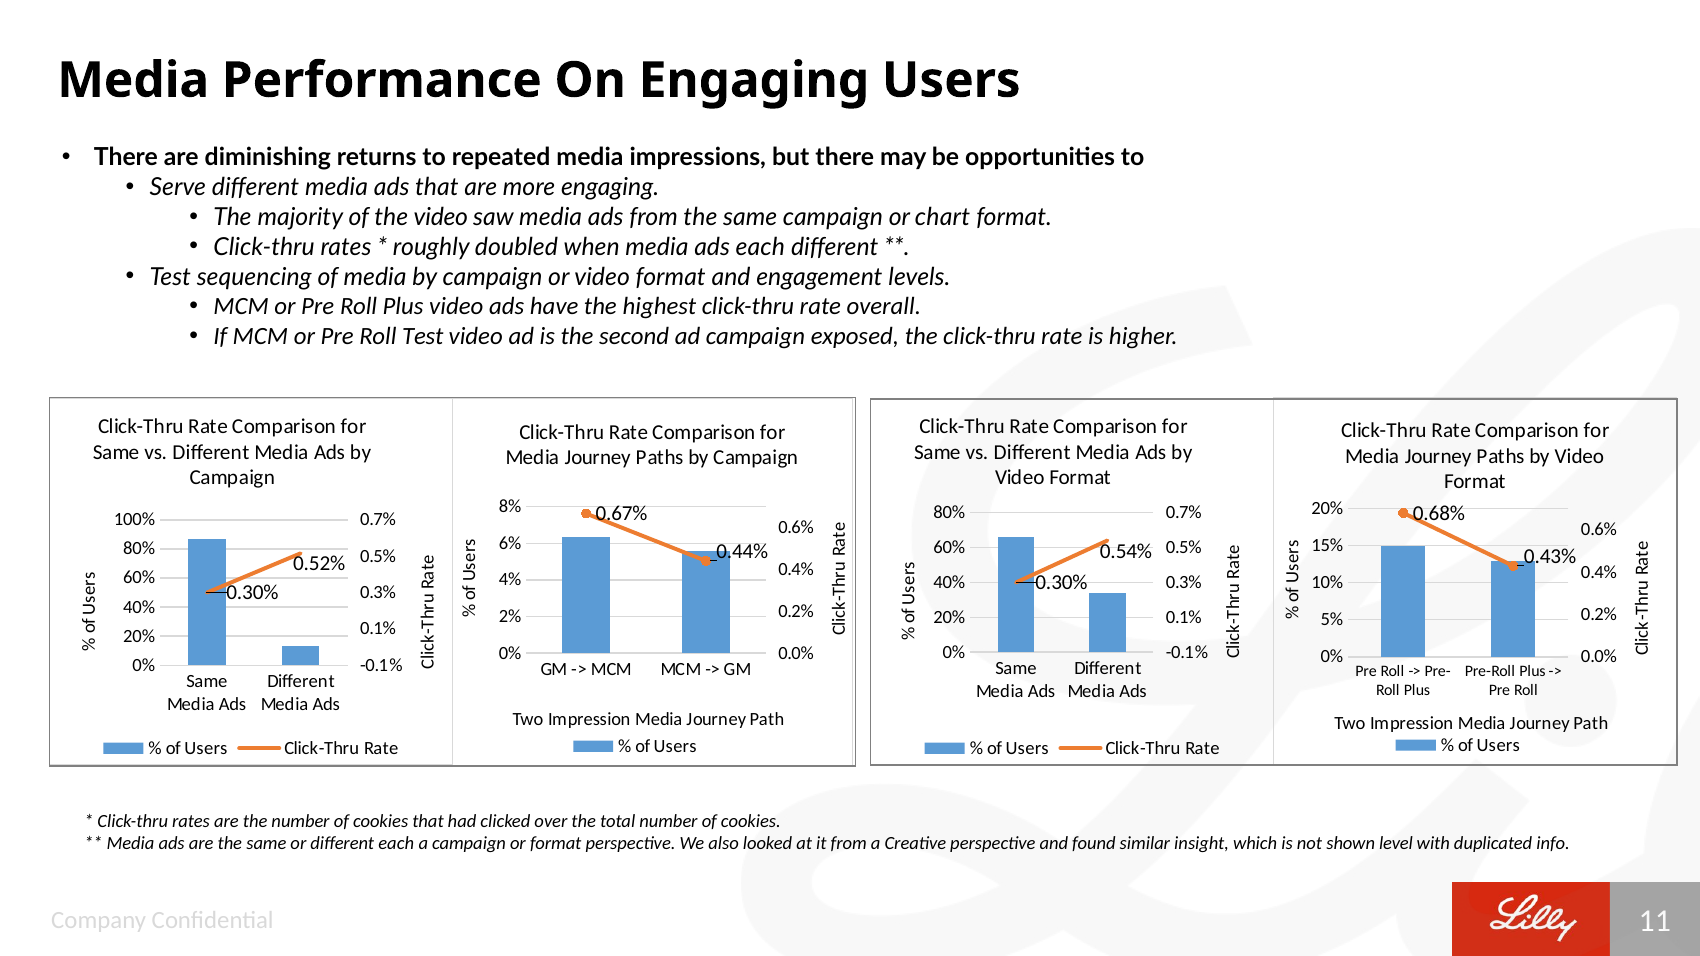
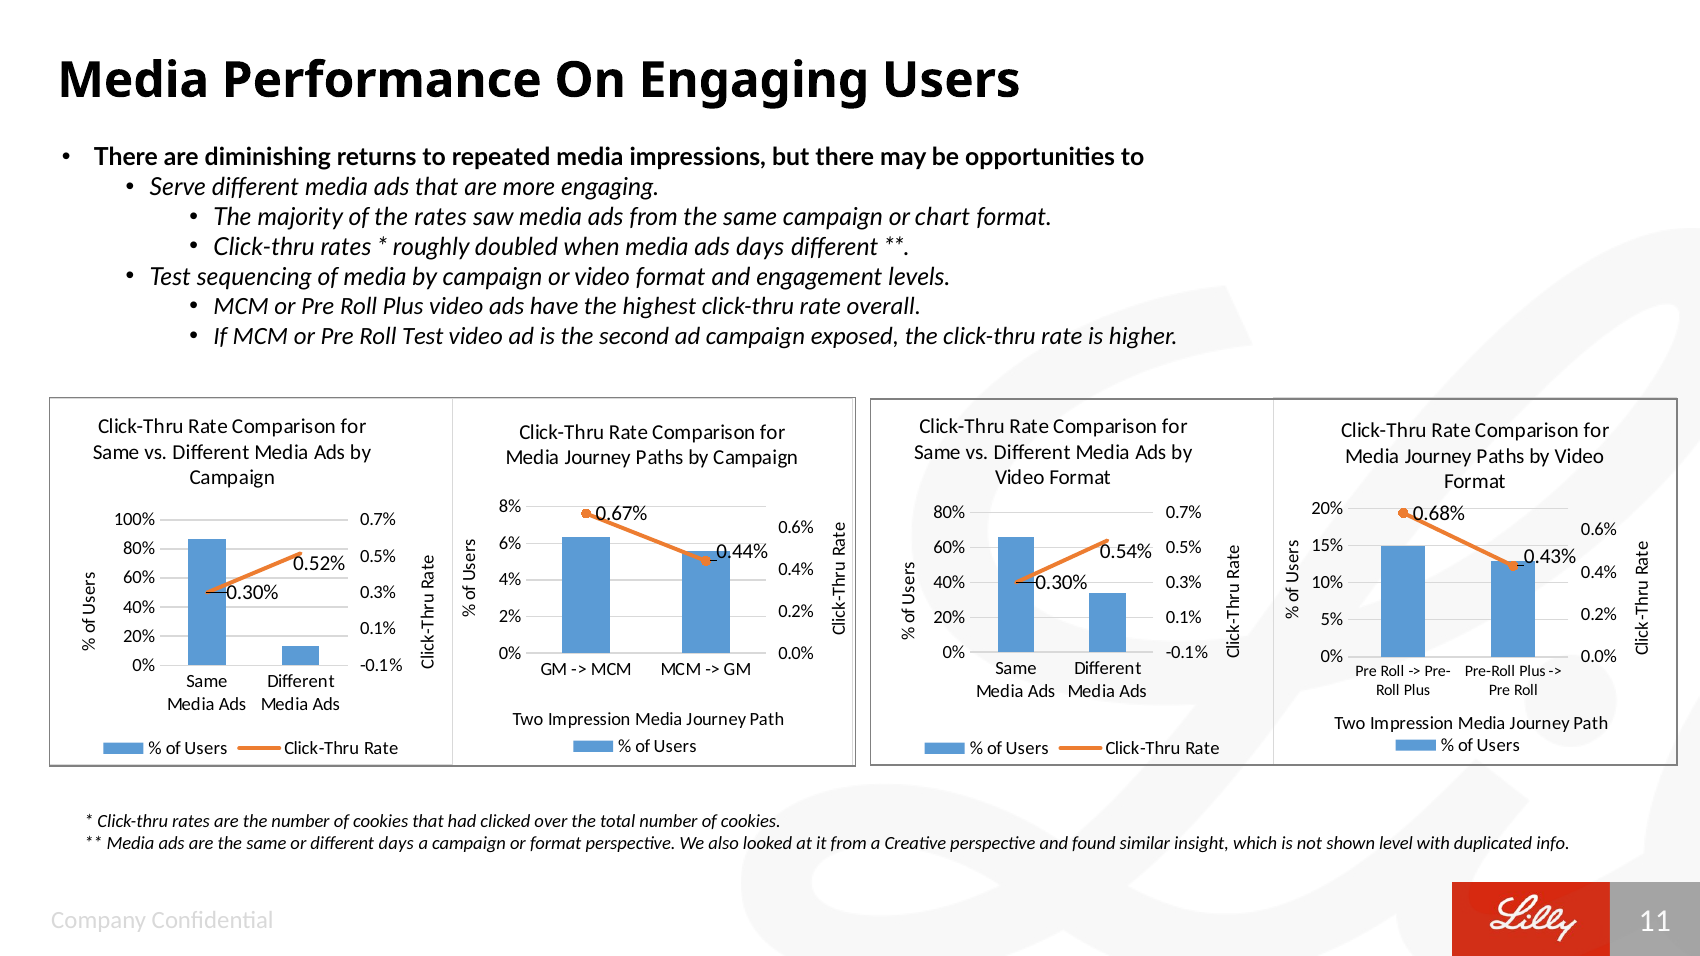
the video: video -> rates
ads each: each -> days
different each: each -> days
